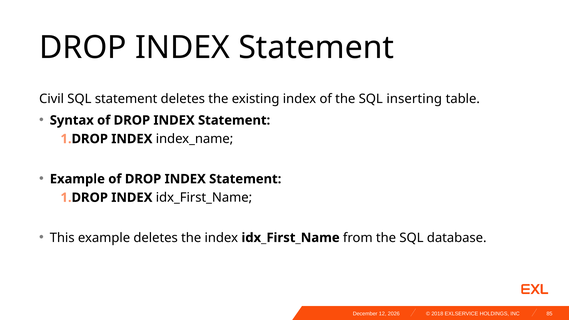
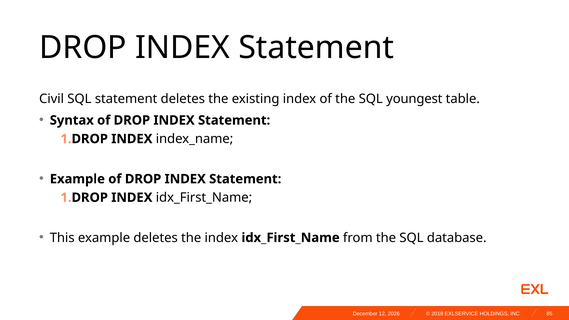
inserting: inserting -> youngest
